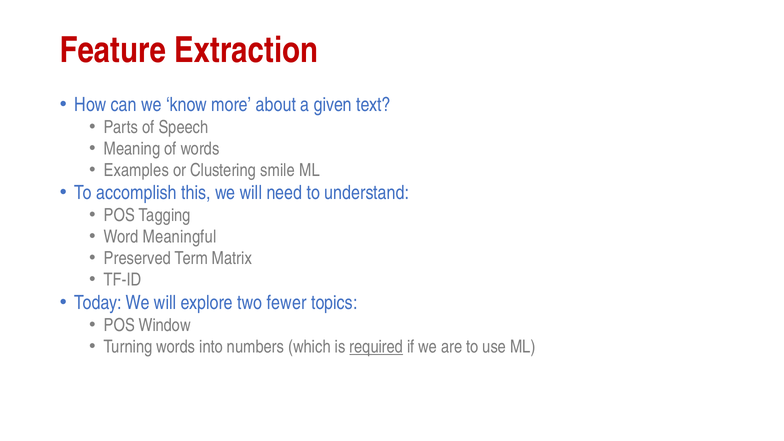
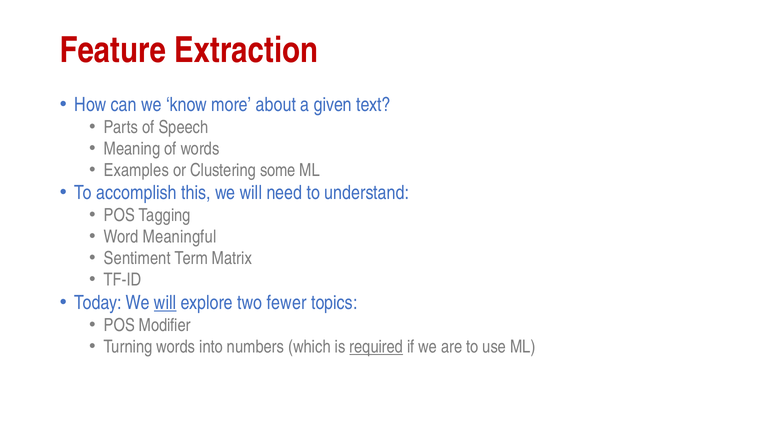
smile: smile -> some
Preserved: Preserved -> Sentiment
will at (165, 303) underline: none -> present
Window: Window -> Modifier
